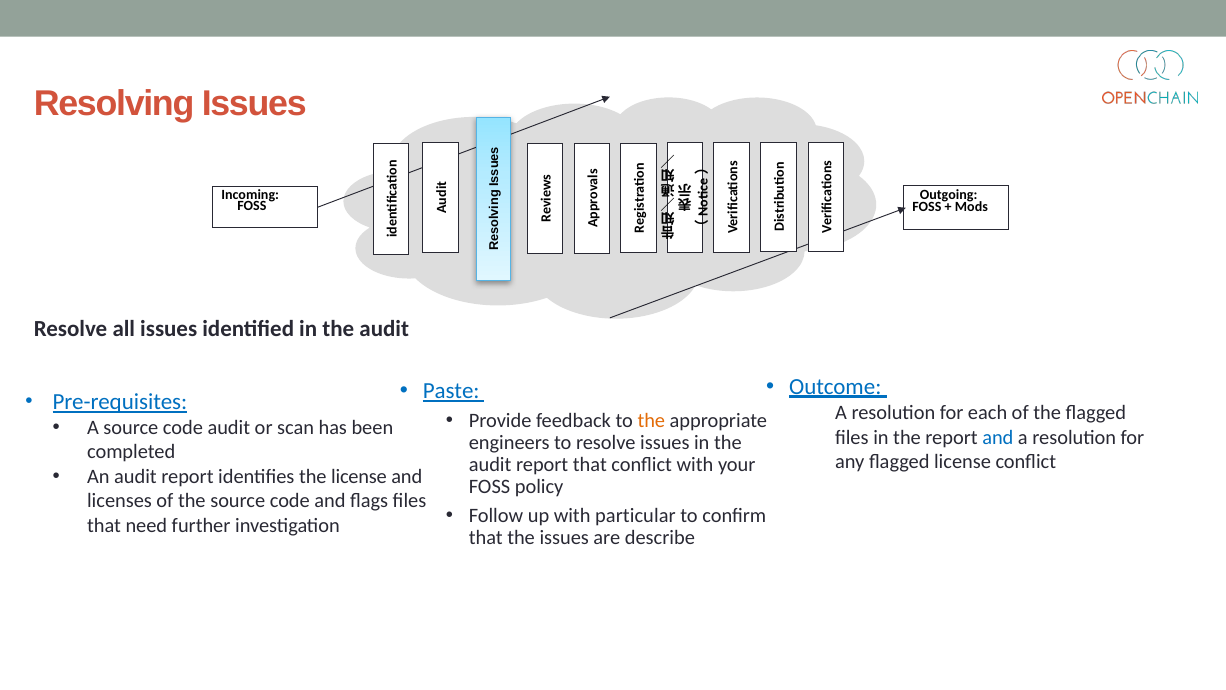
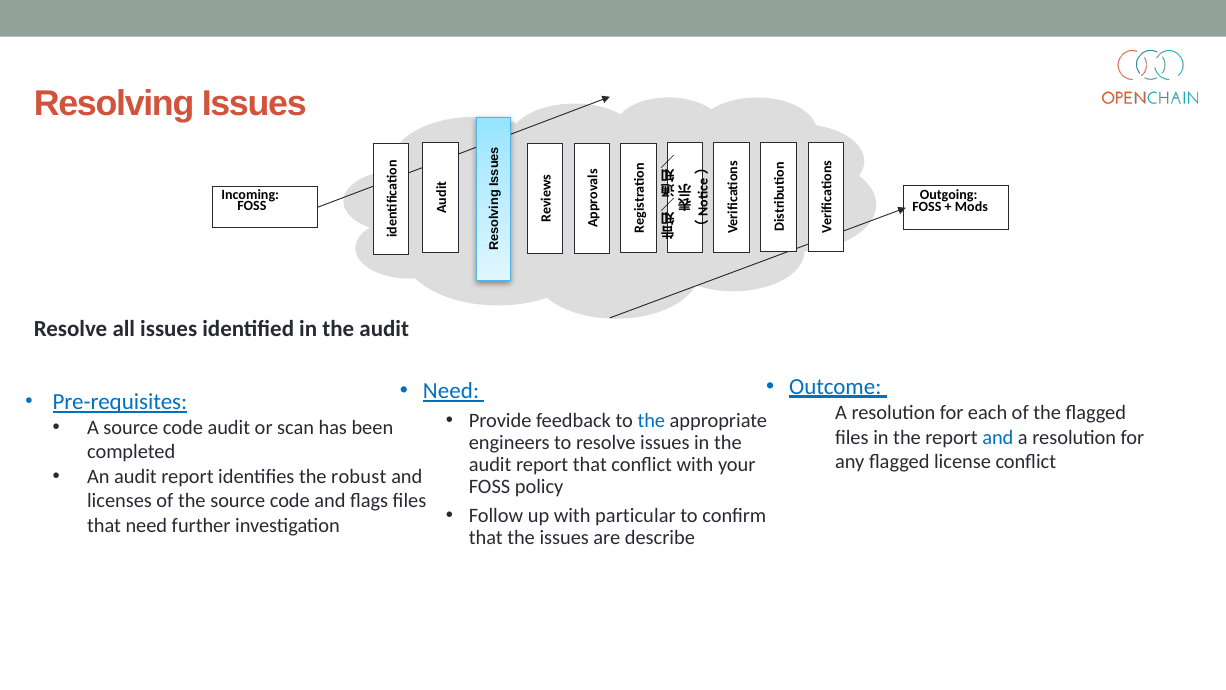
Paste at (451, 391): Paste -> Need
the at (651, 421) colour: orange -> blue
the license: license -> robust
